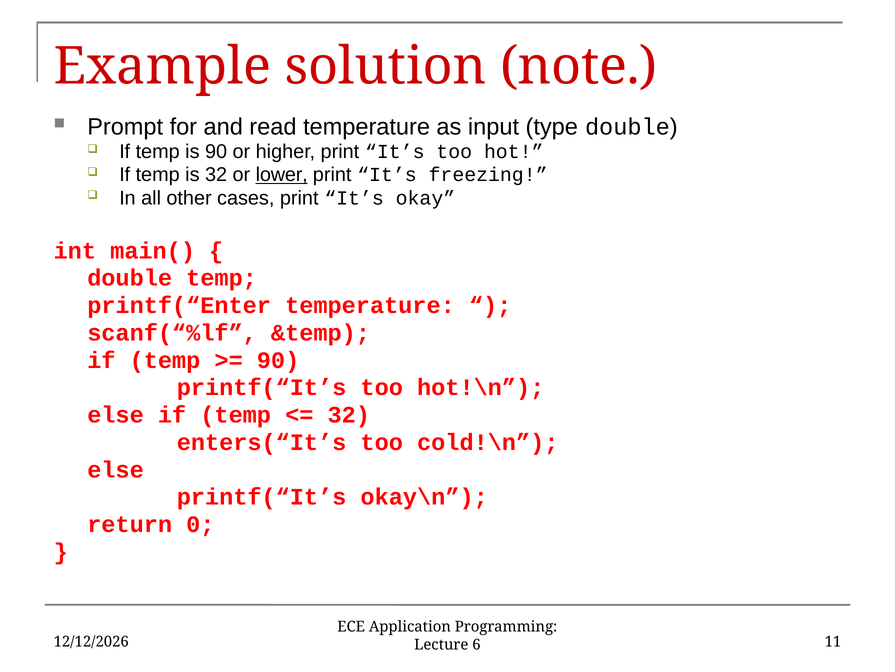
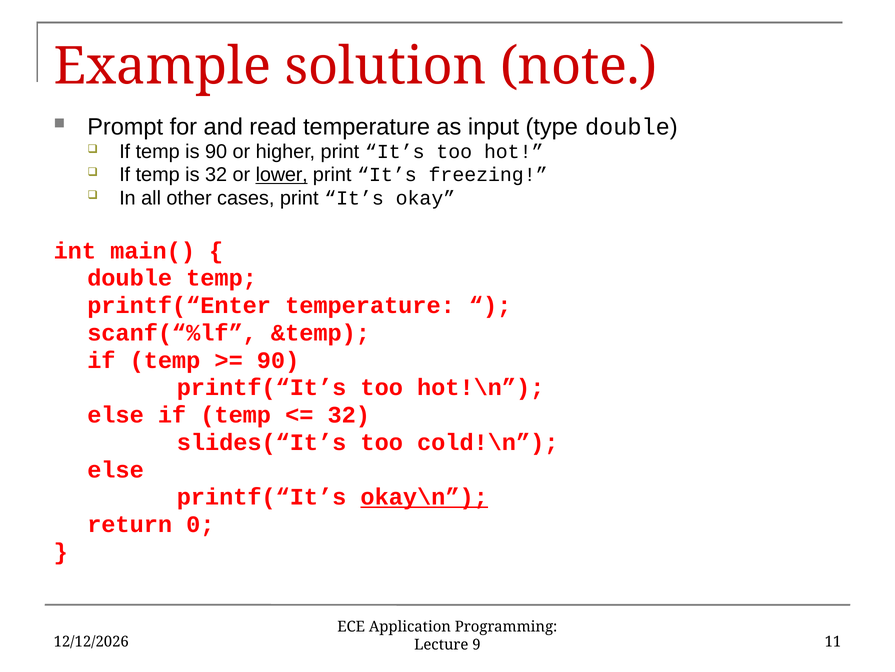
enters(“It’s: enters(“It’s -> slides(“It’s
okay\n underline: none -> present
6: 6 -> 9
